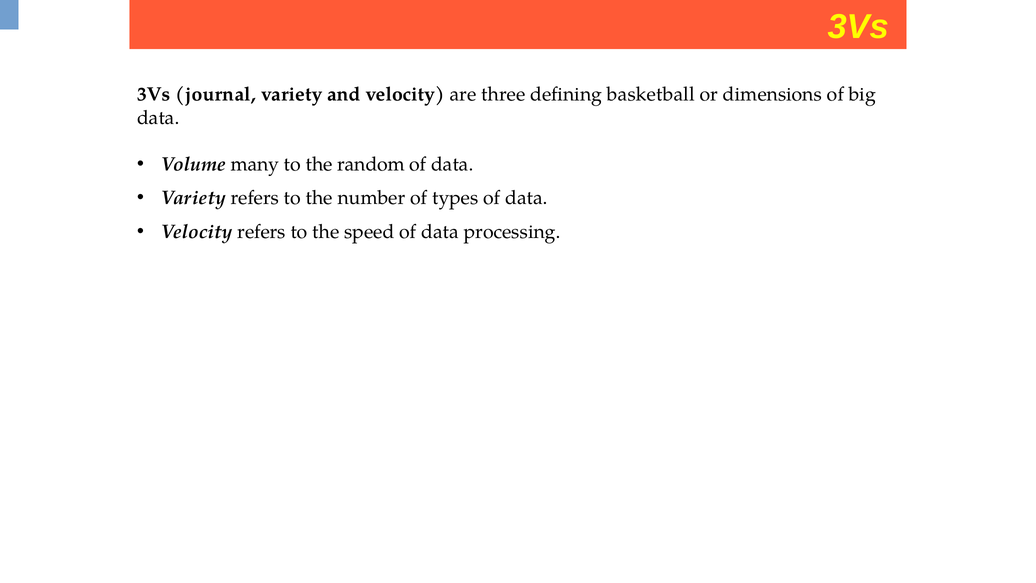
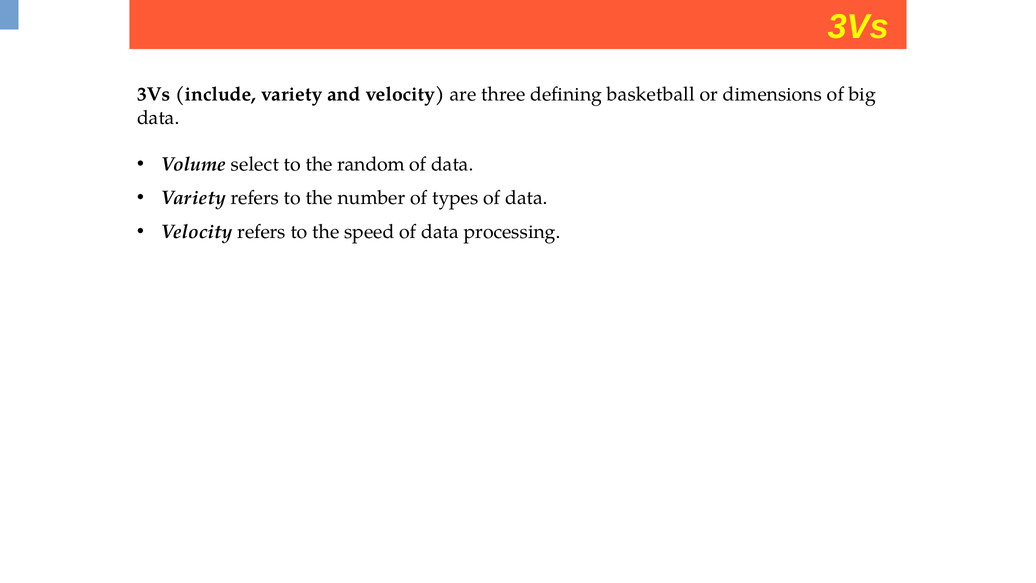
journal: journal -> include
many: many -> select
